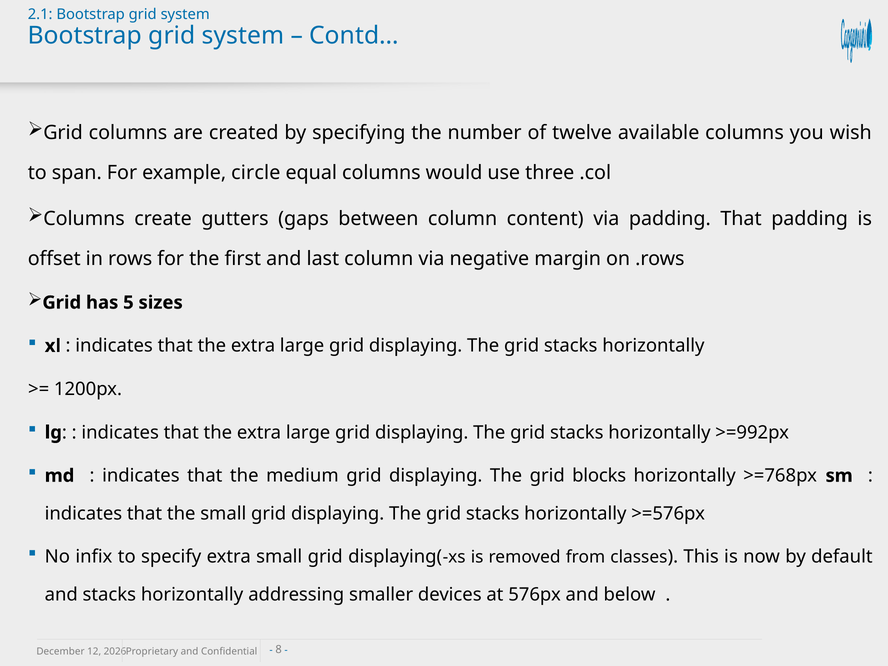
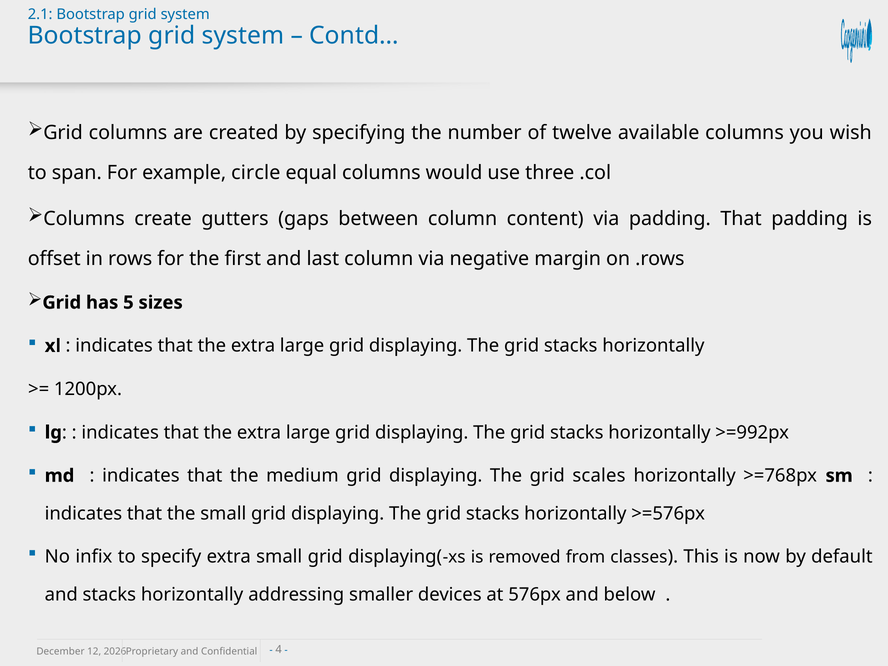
blocks: blocks -> scales
8: 8 -> 4
